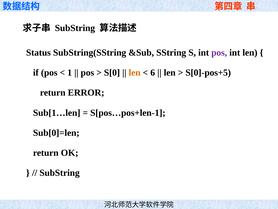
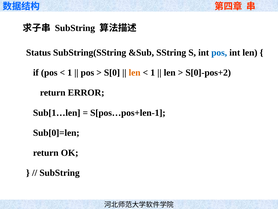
pos at (219, 52) colour: purple -> blue
6 at (153, 72): 6 -> 1
S[0]-pos+5: S[0]-pos+5 -> S[0]-pos+2
